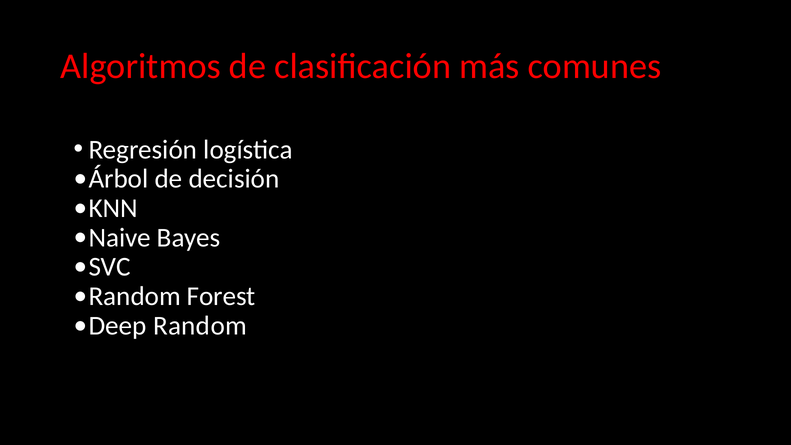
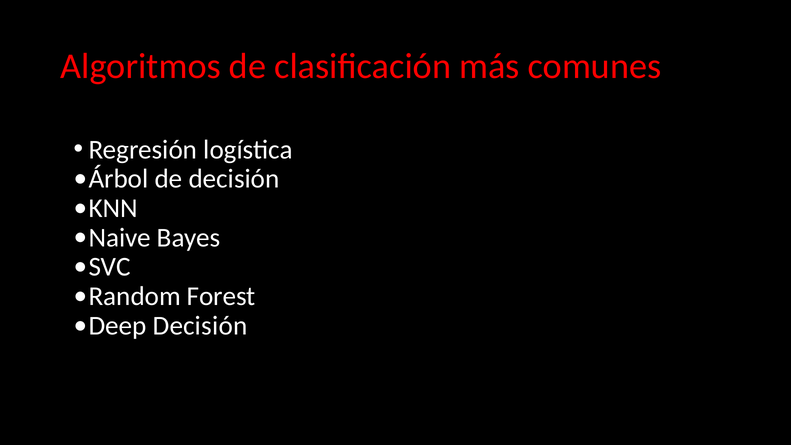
Deep Random: Random -> Decisión
